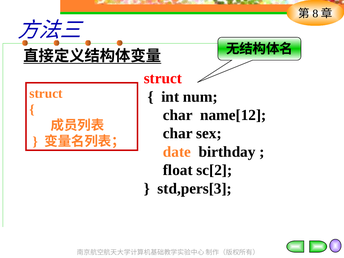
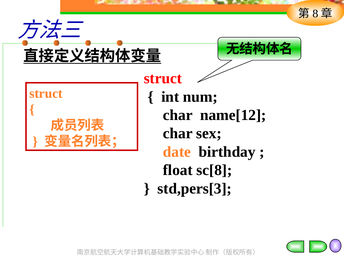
sc[2: sc[2 -> sc[8
